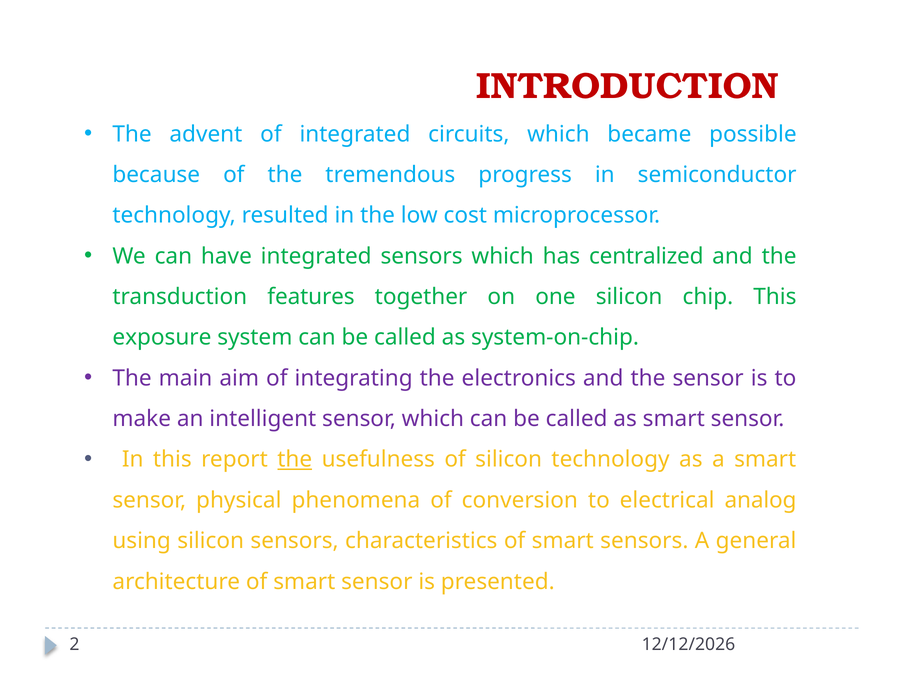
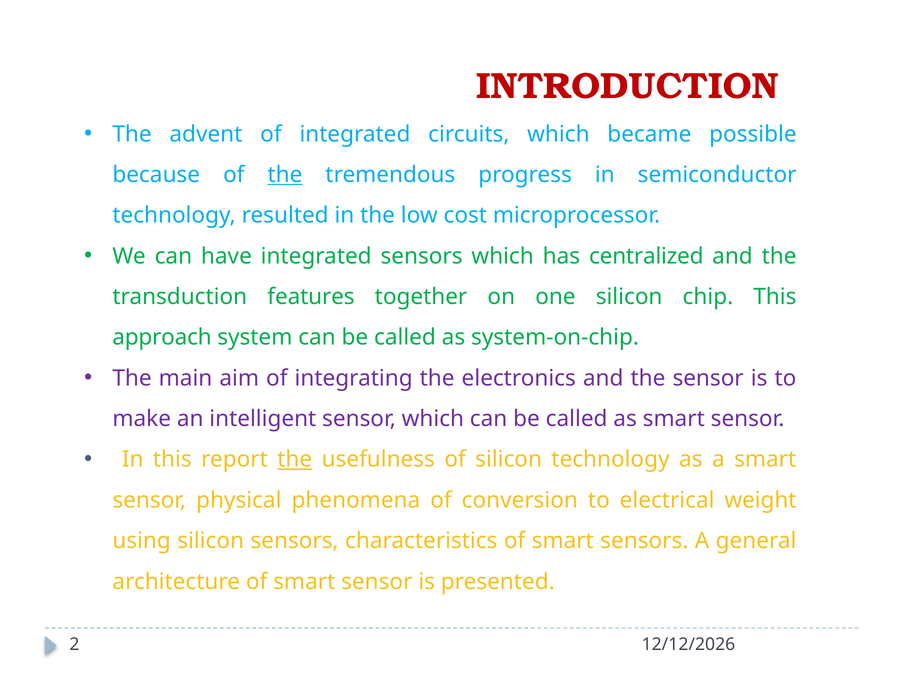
the at (285, 175) underline: none -> present
exposure: exposure -> approach
analog: analog -> weight
